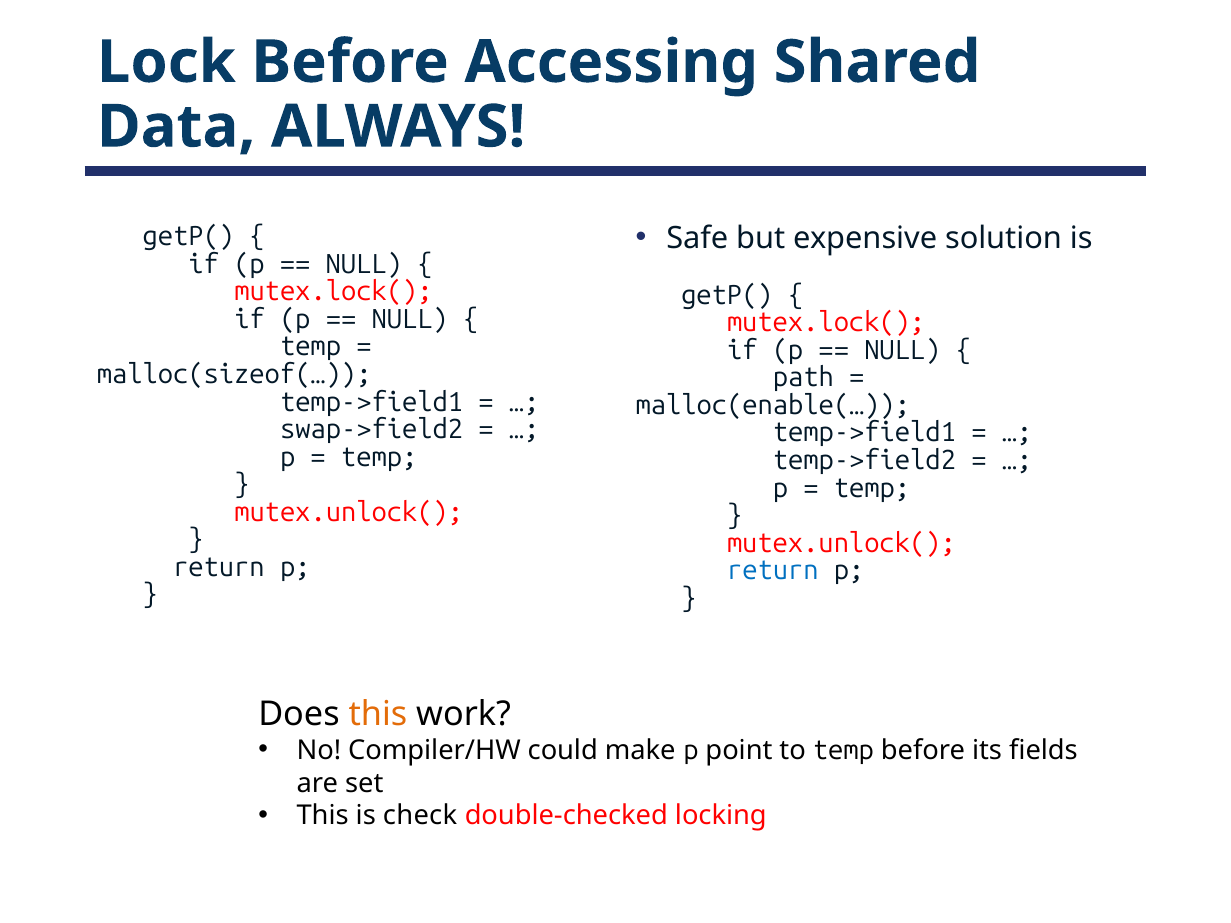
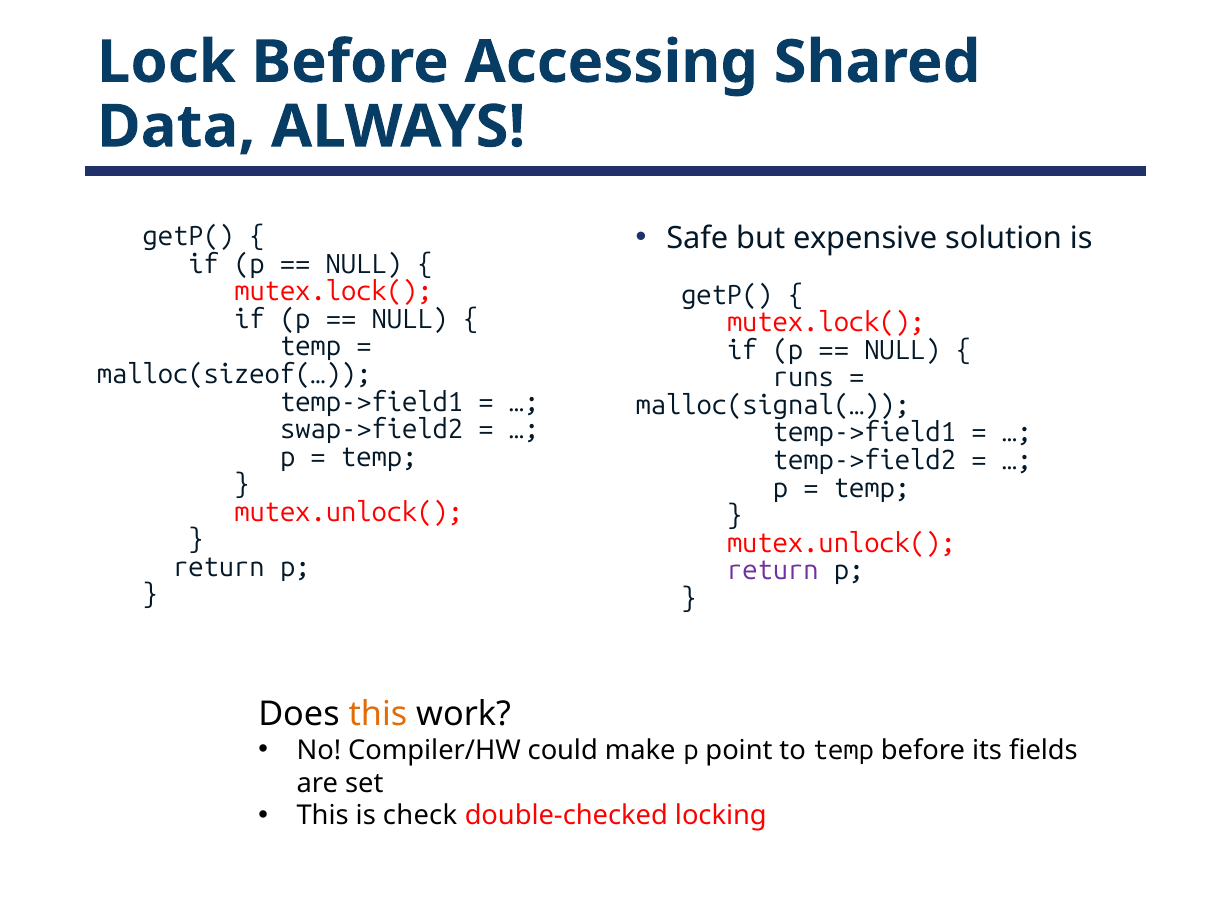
path: path -> runs
malloc(enable(…: malloc(enable(… -> malloc(signal(…
return at (773, 571) colour: blue -> purple
